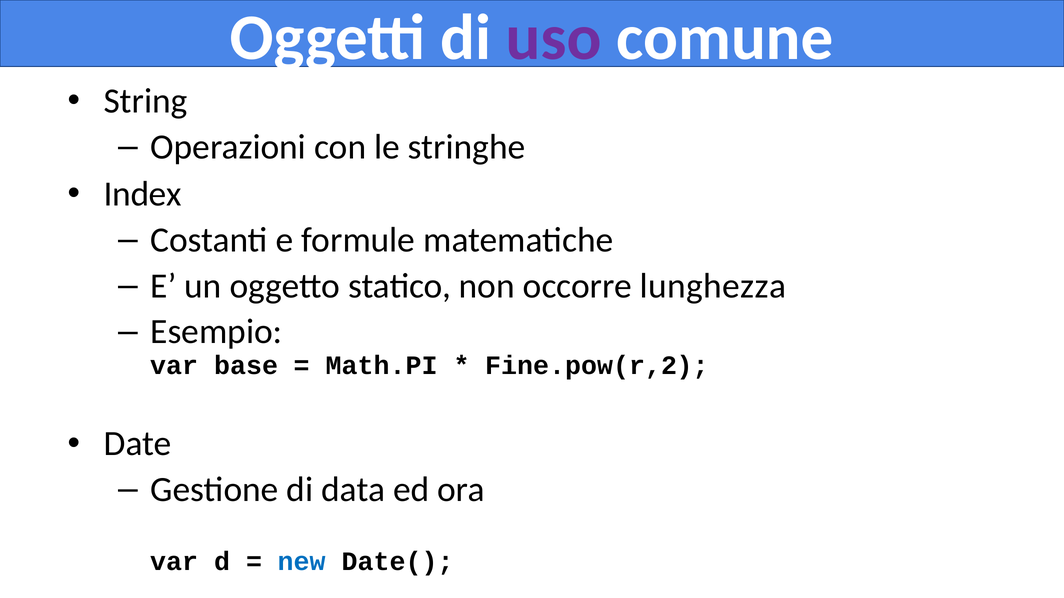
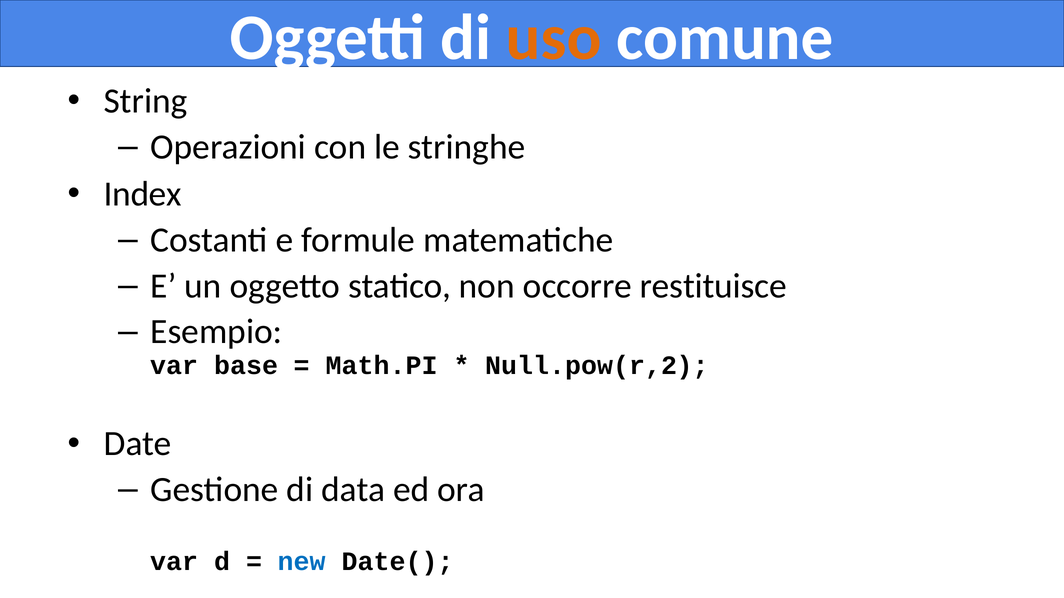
uso colour: purple -> orange
lunghezza: lunghezza -> restituisce
Fine.pow(r,2: Fine.pow(r,2 -> Null.pow(r,2
